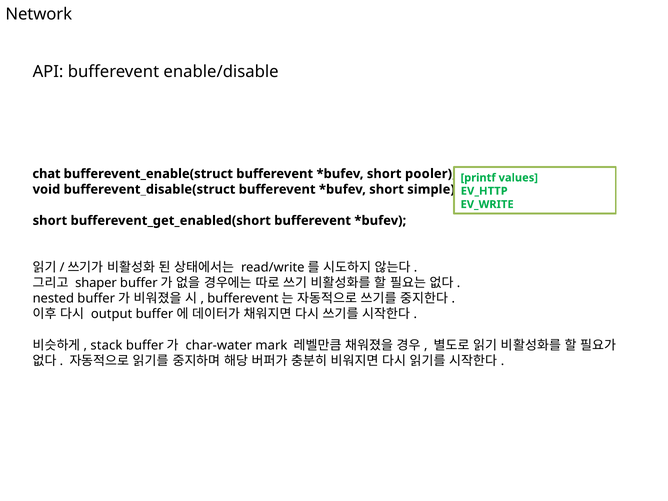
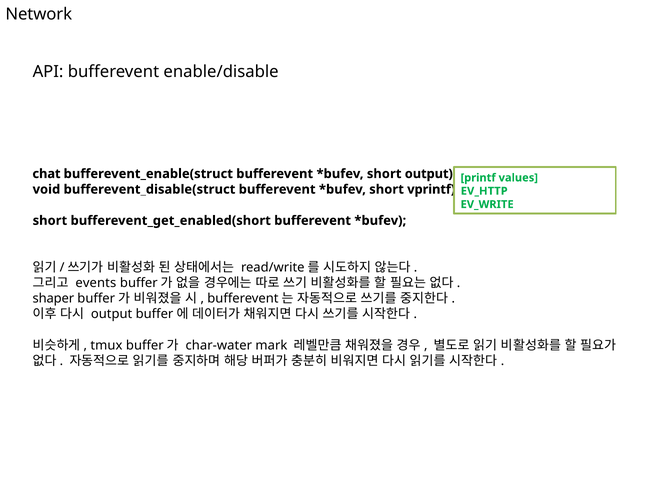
short pooler: pooler -> output
simple: simple -> vprintf
shaper: shaper -> events
nested: nested -> shaper
stack: stack -> tmux
